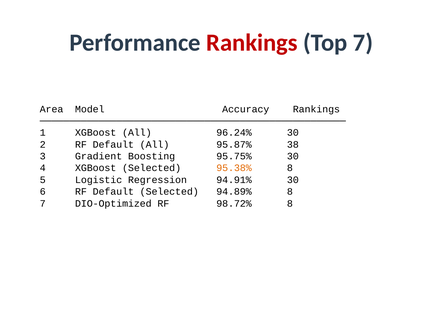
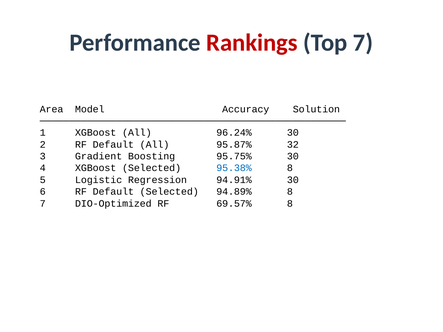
Accuracy Rankings: Rankings -> Solution
38: 38 -> 32
95.38% colour: orange -> blue
98.72%: 98.72% -> 69.57%
